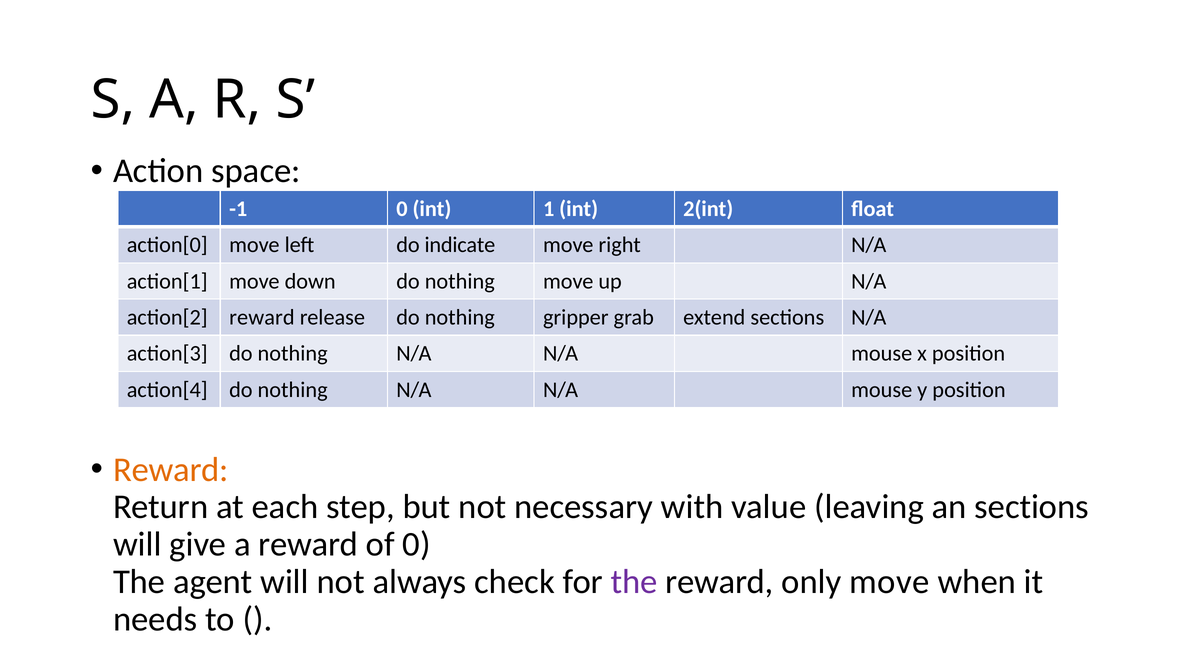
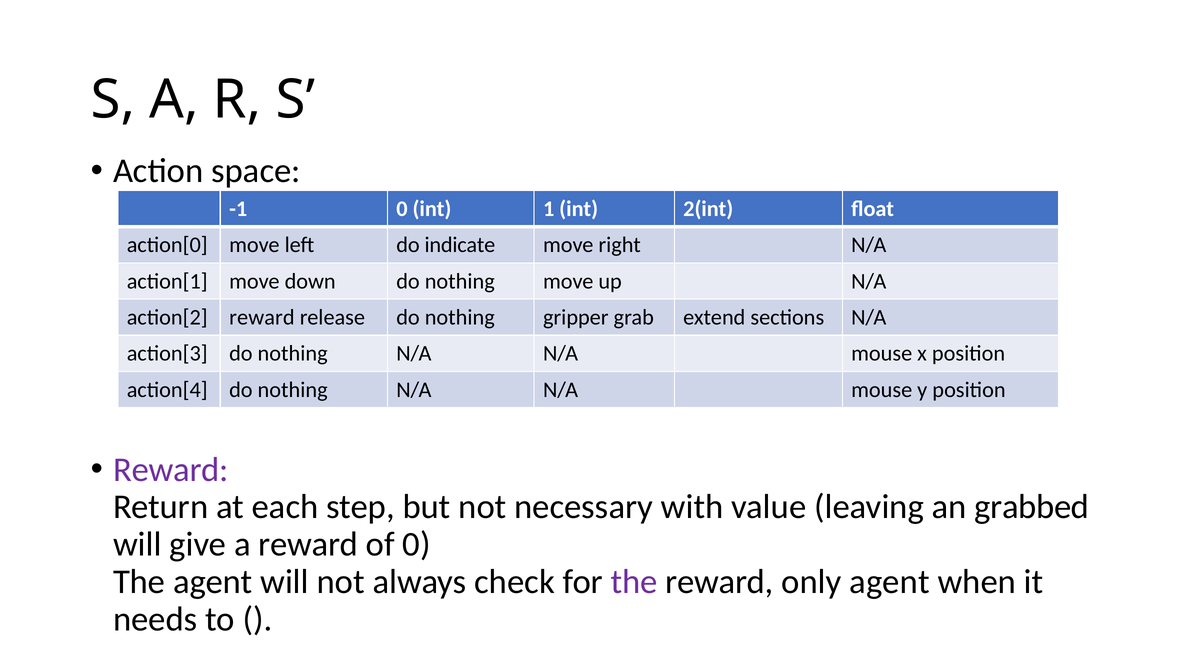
Reward at (171, 470) colour: orange -> purple
an sections: sections -> grabbed
only move: move -> agent
